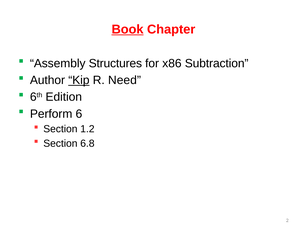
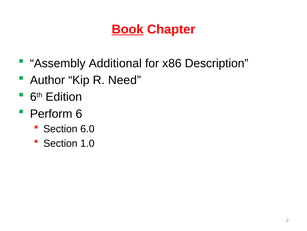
Structures: Structures -> Additional
Subtraction: Subtraction -> Description
Kip underline: present -> none
1.2: 1.2 -> 6.0
6.8: 6.8 -> 1.0
